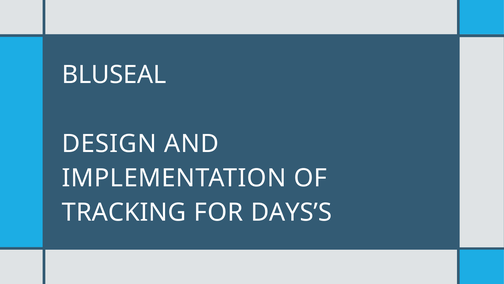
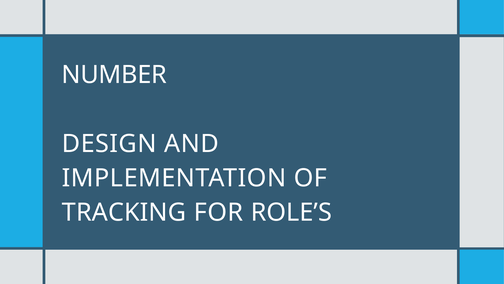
BLUSEAL: BLUSEAL -> NUMBER
DAYS’S: DAYS’S -> ROLE’S
